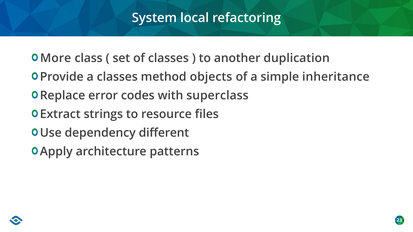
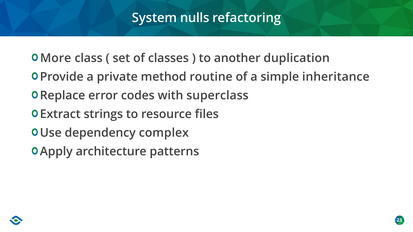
local: local -> nulls
a classes: classes -> private
objects: objects -> routine
different: different -> complex
